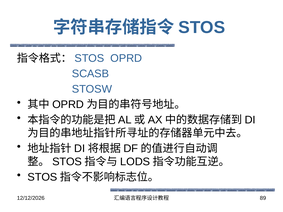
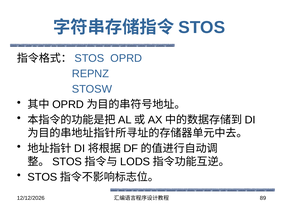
SCASB: SCASB -> REPNZ
